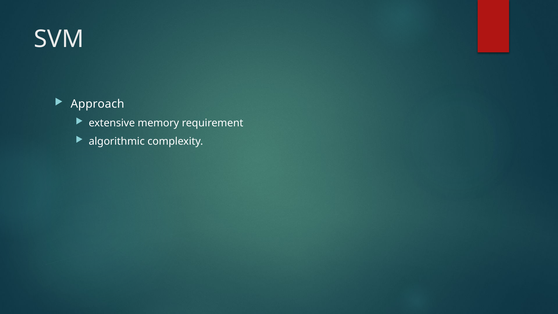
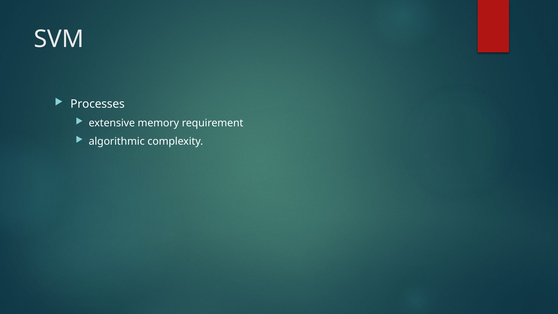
Approach: Approach -> Processes
